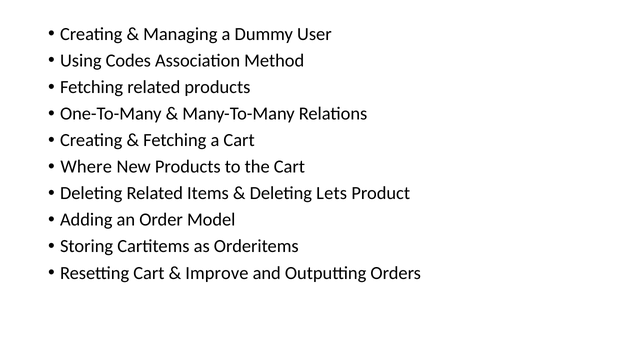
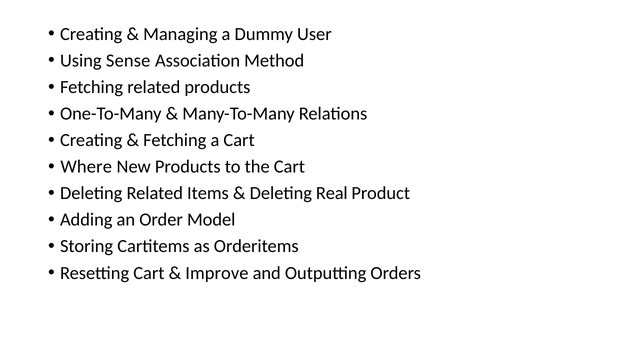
Codes: Codes -> Sense
Lets: Lets -> Real
